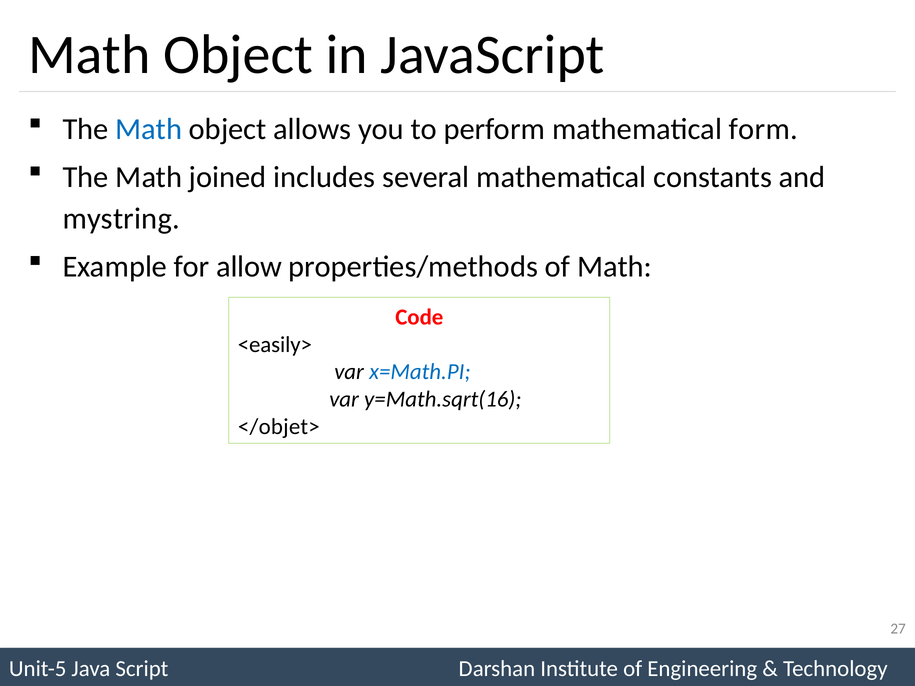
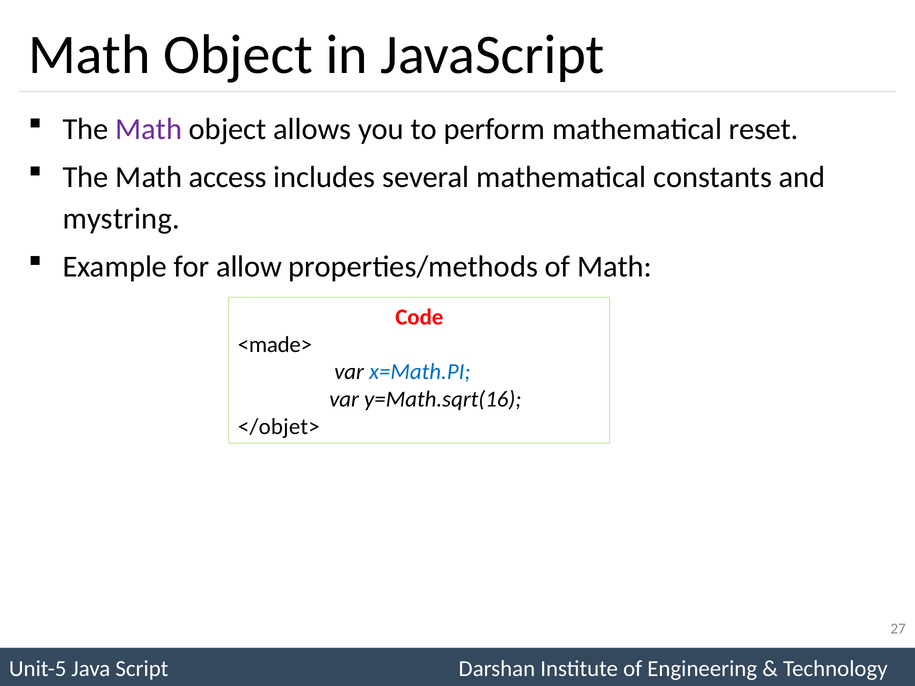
Math at (149, 129) colour: blue -> purple
form: form -> reset
joined: joined -> access
<easily>: <easily> -> <made>
